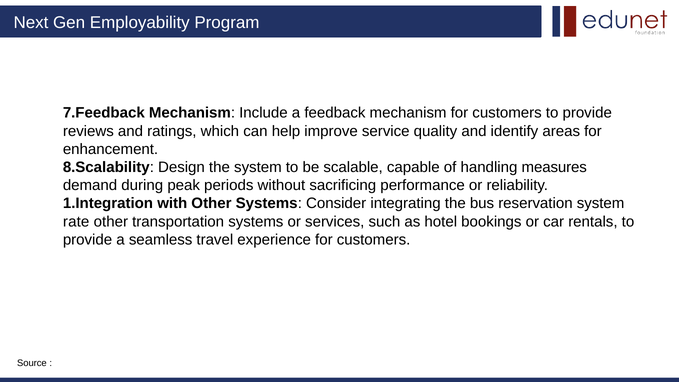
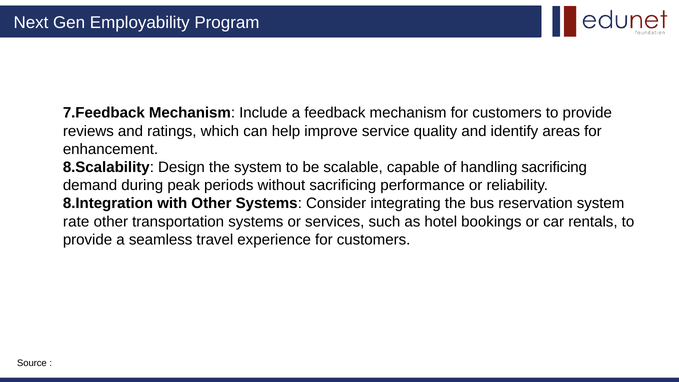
handling measures: measures -> sacrificing
1.Integration: 1.Integration -> 8.Integration
